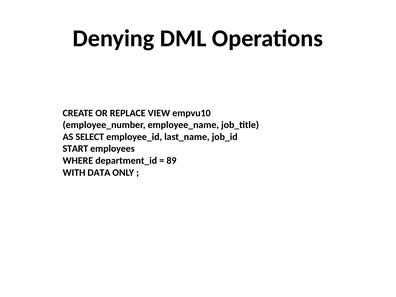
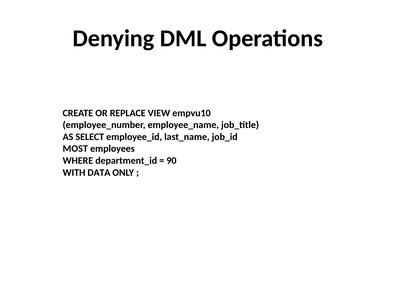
START: START -> MOST
89: 89 -> 90
